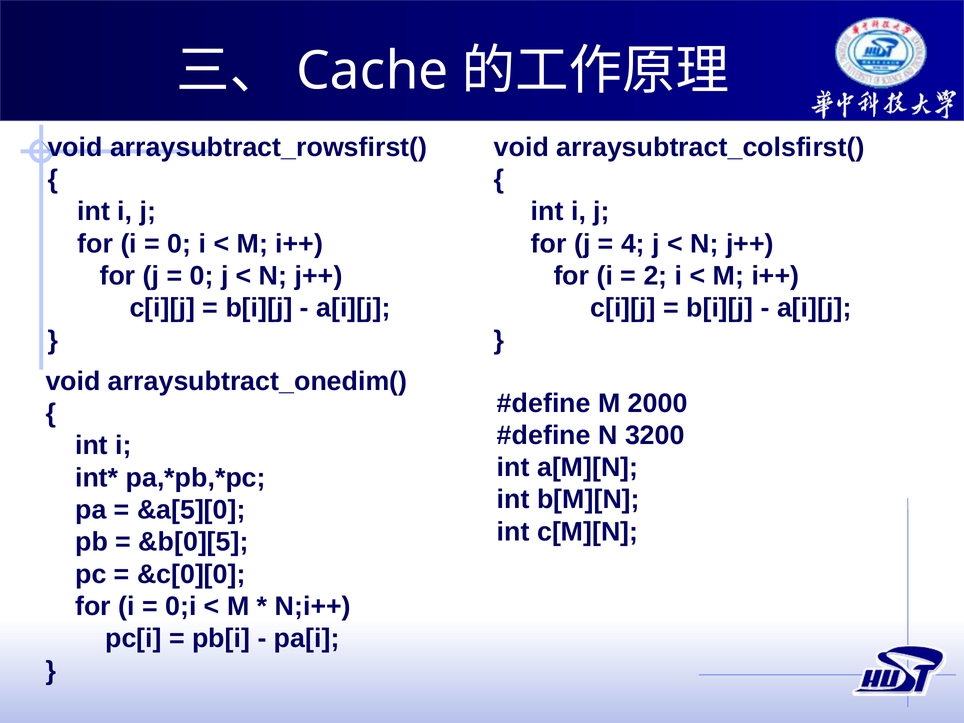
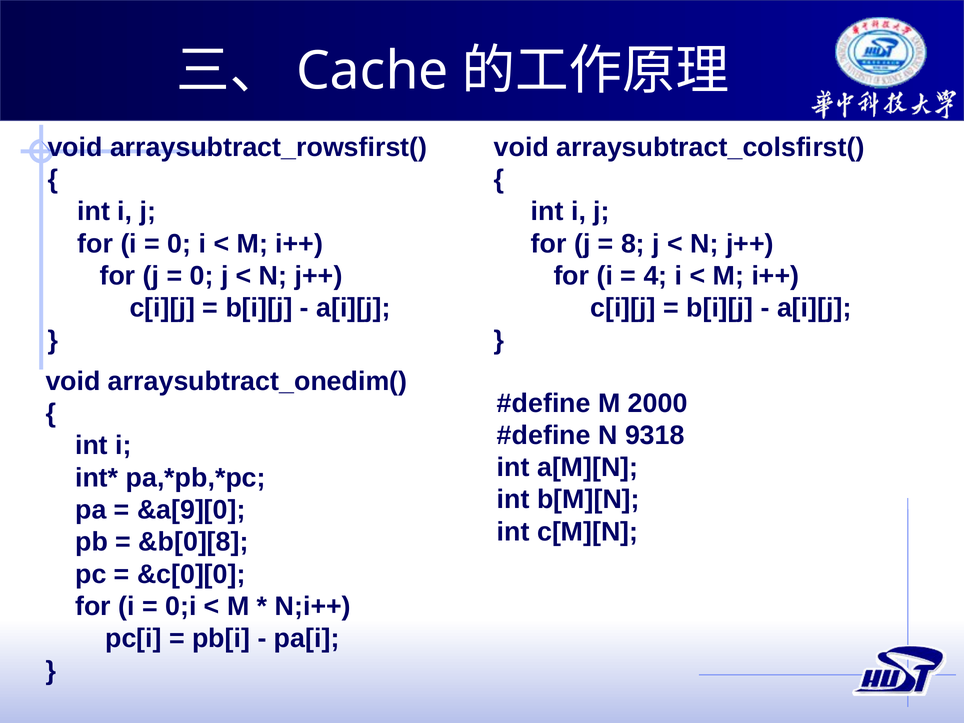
4: 4 -> 8
2: 2 -> 4
3200: 3200 -> 9318
&a[5][0: &a[5][0 -> &a[9][0
&b[0][5: &b[0][5 -> &b[0][8
